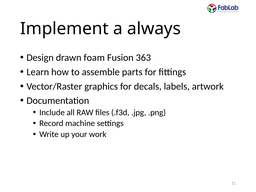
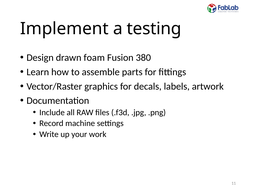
always: always -> testing
363: 363 -> 380
